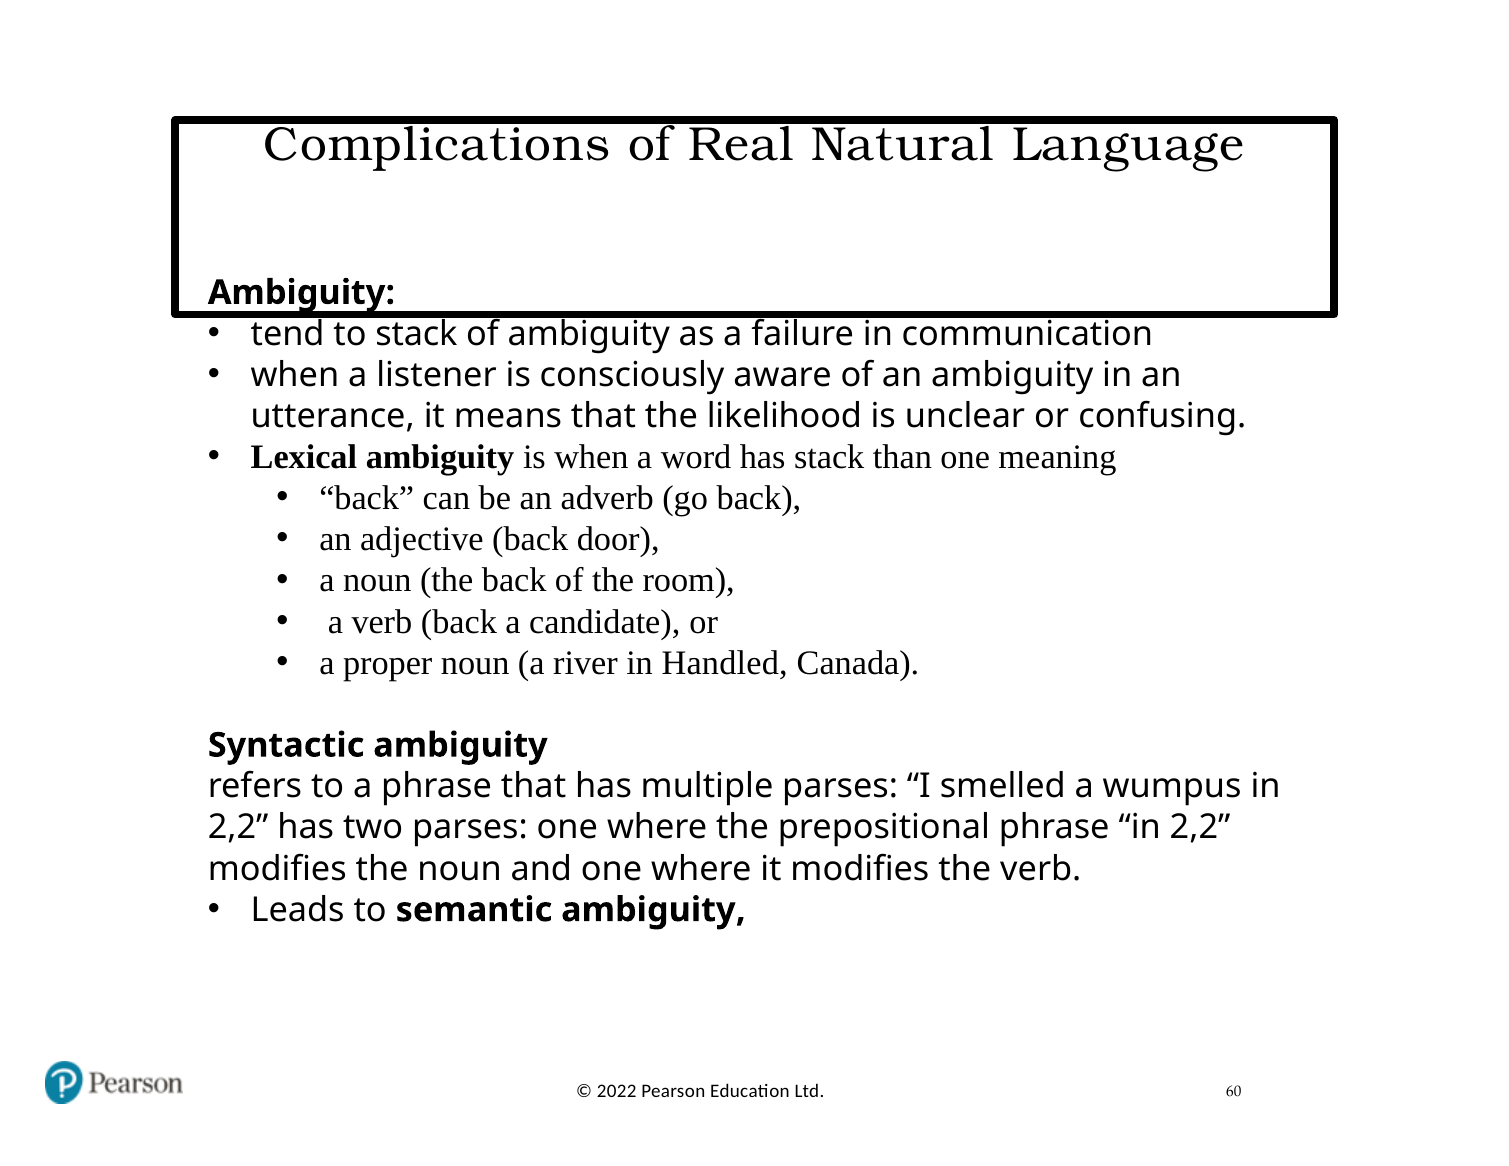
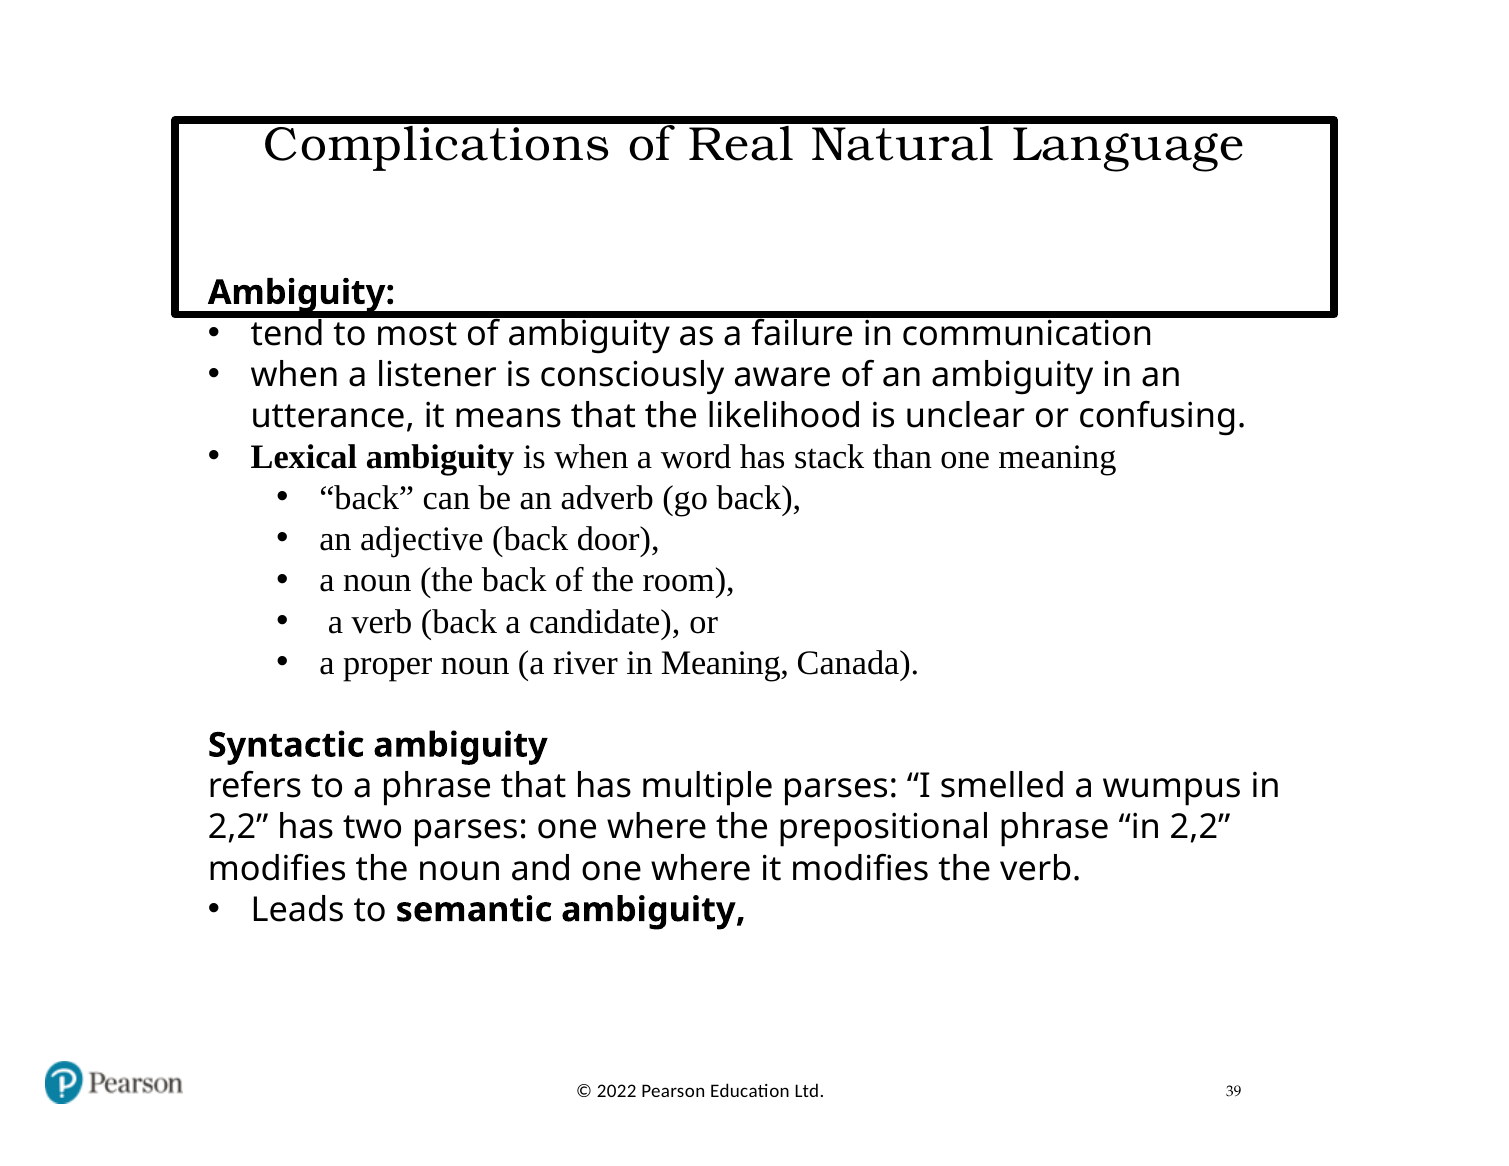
to stack: stack -> most
in Handled: Handled -> Meaning
60: 60 -> 39
